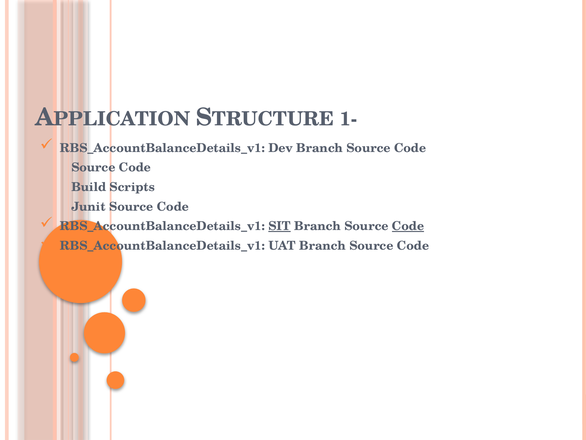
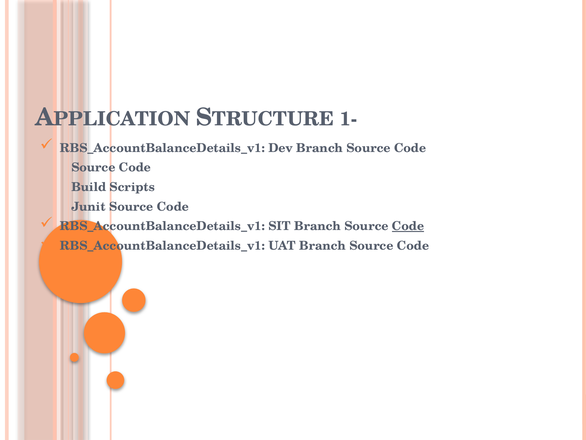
SIT underline: present -> none
